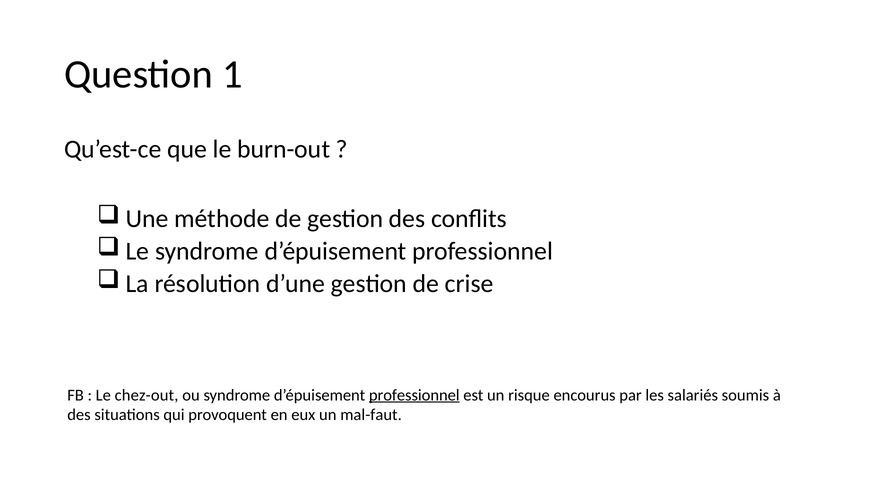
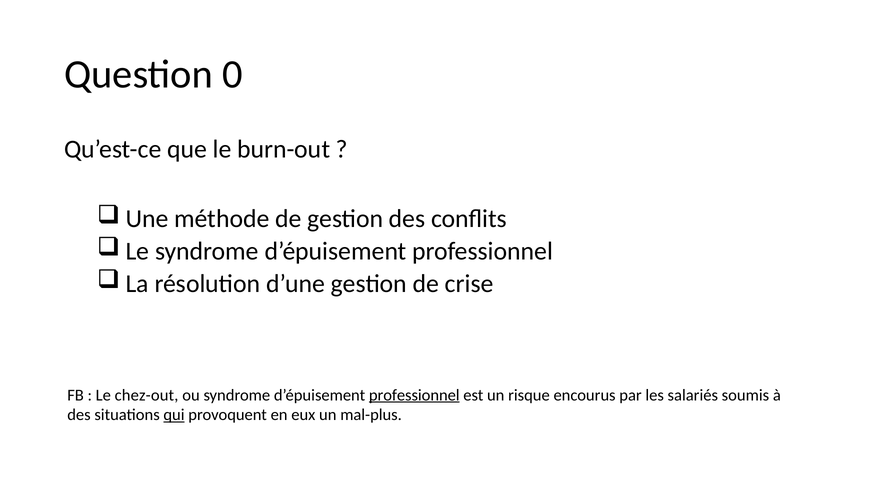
1: 1 -> 0
qui underline: none -> present
mal-faut: mal-faut -> mal-plus
